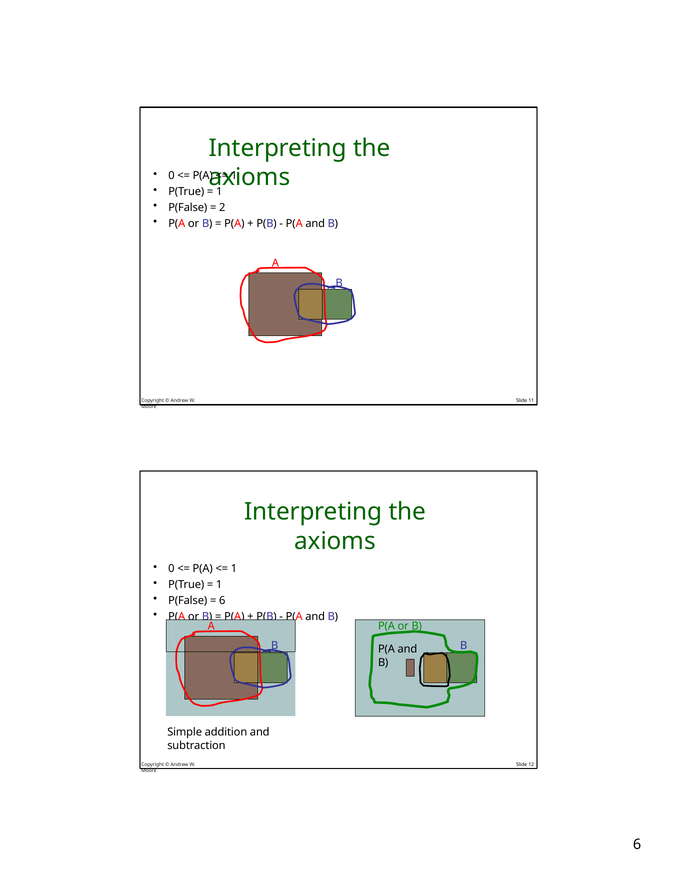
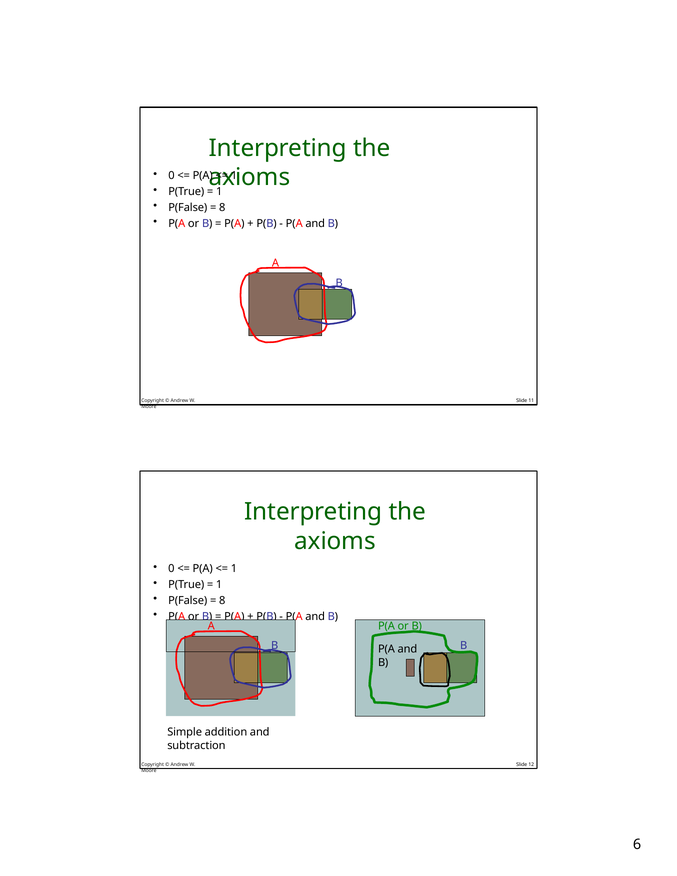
2 at (222, 208): 2 -> 8
6 at (222, 601): 6 -> 8
